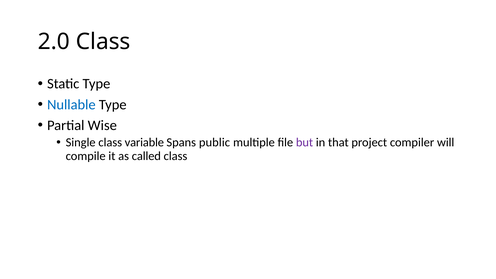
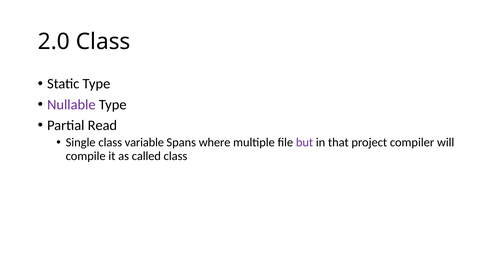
Nullable colour: blue -> purple
Wise: Wise -> Read
public: public -> where
